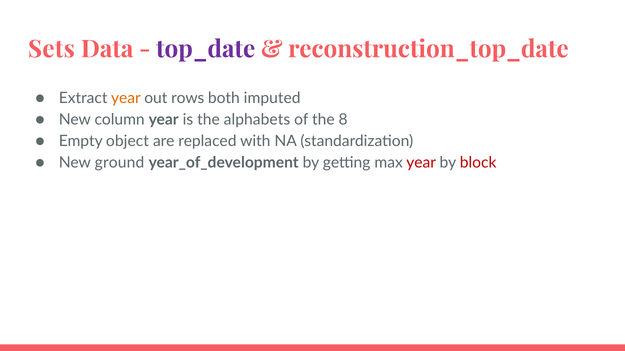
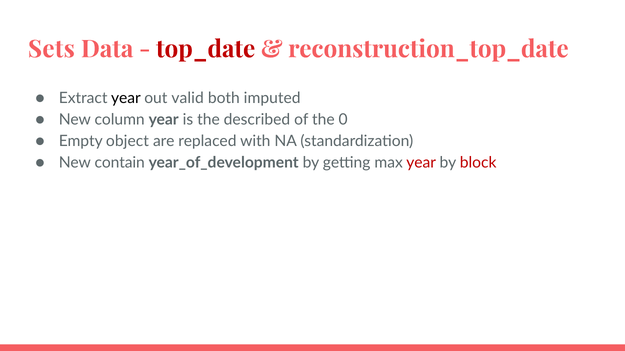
top_date colour: purple -> red
year at (126, 98) colour: orange -> black
rows: rows -> valid
alphabets: alphabets -> described
8: 8 -> 0
ground: ground -> contain
